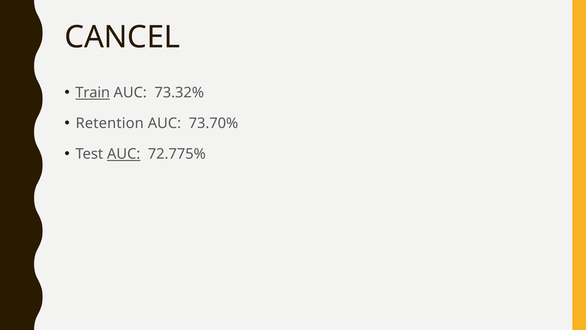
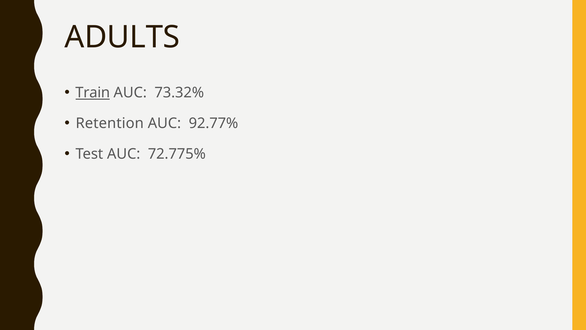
CANCEL: CANCEL -> ADULTS
73.70%: 73.70% -> 92.77%
AUC at (124, 154) underline: present -> none
